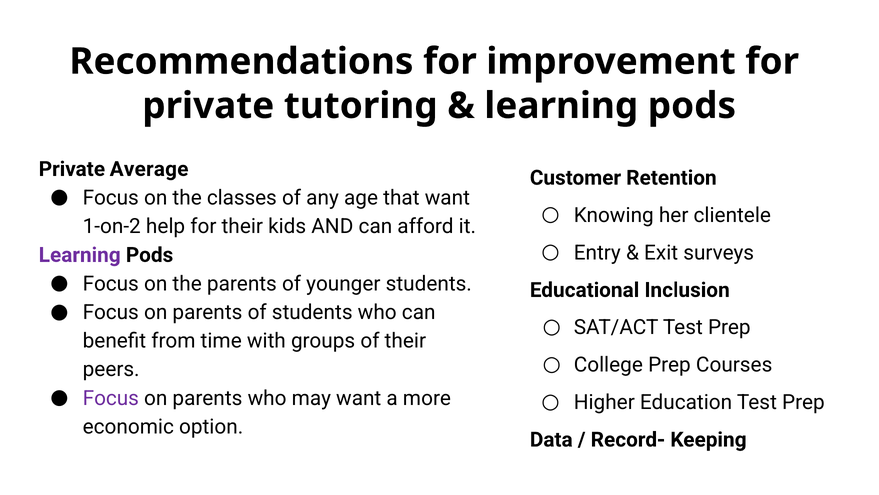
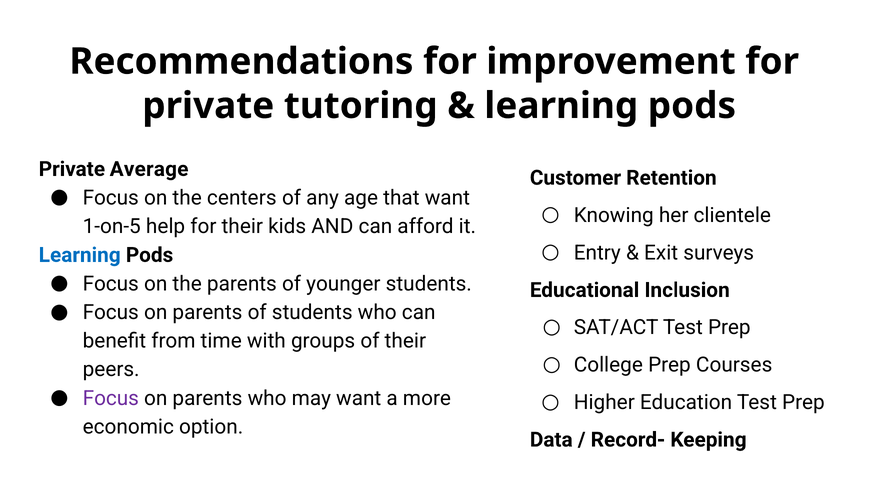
classes: classes -> centers
1-on-2: 1-on-2 -> 1-on-5
Learning at (80, 255) colour: purple -> blue
